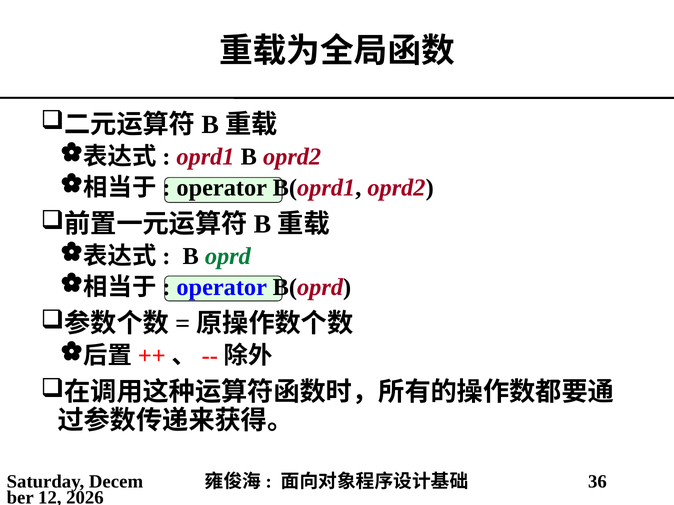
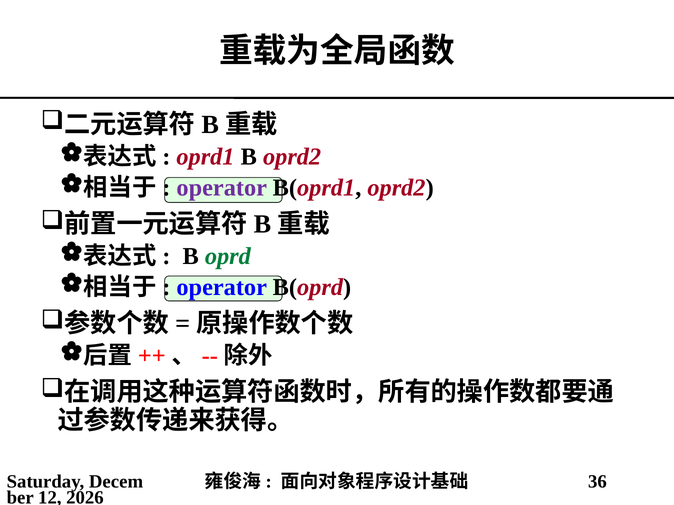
operator at (222, 188) colour: black -> purple
